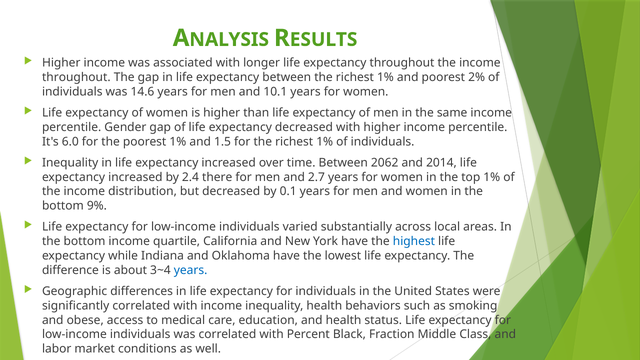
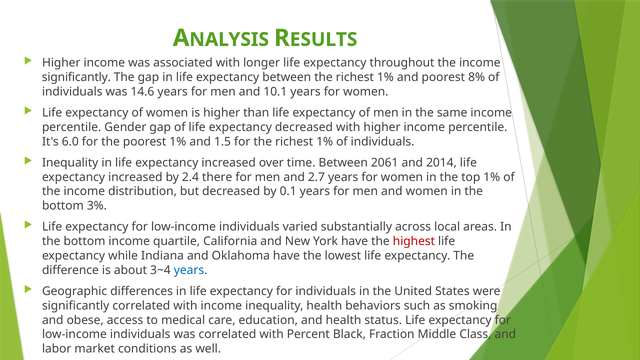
throughout at (76, 77): throughout -> significantly
2%: 2% -> 8%
2062: 2062 -> 2061
9%: 9% -> 3%
highest colour: blue -> red
